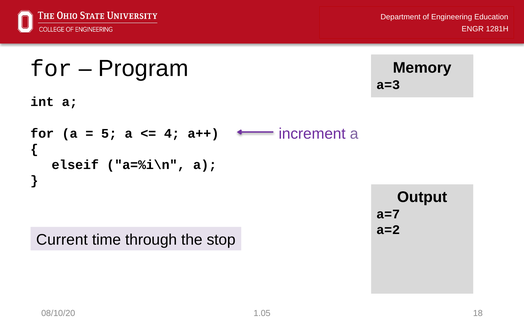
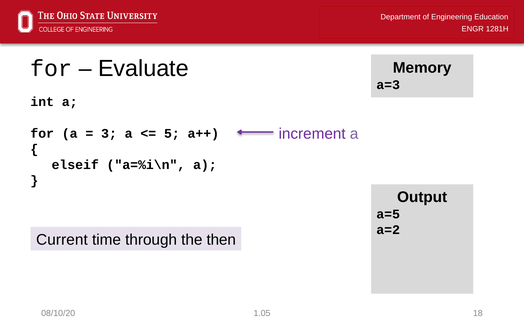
Program: Program -> Evaluate
5: 5 -> 3
4: 4 -> 5
a=7: a=7 -> a=5
stop: stop -> then
